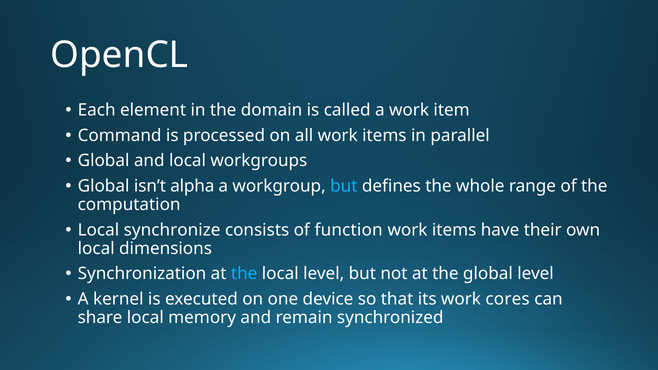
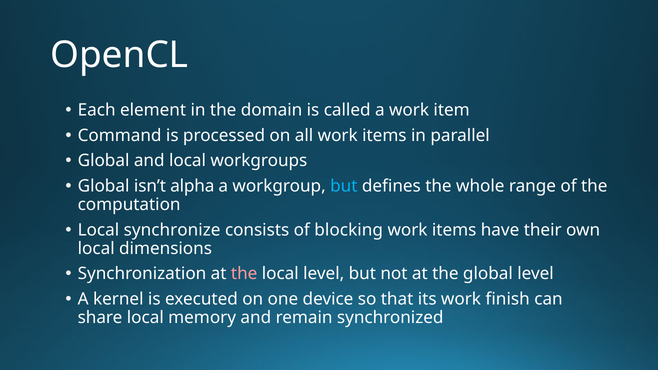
function: function -> blocking
the at (244, 274) colour: light blue -> pink
cores: cores -> finish
